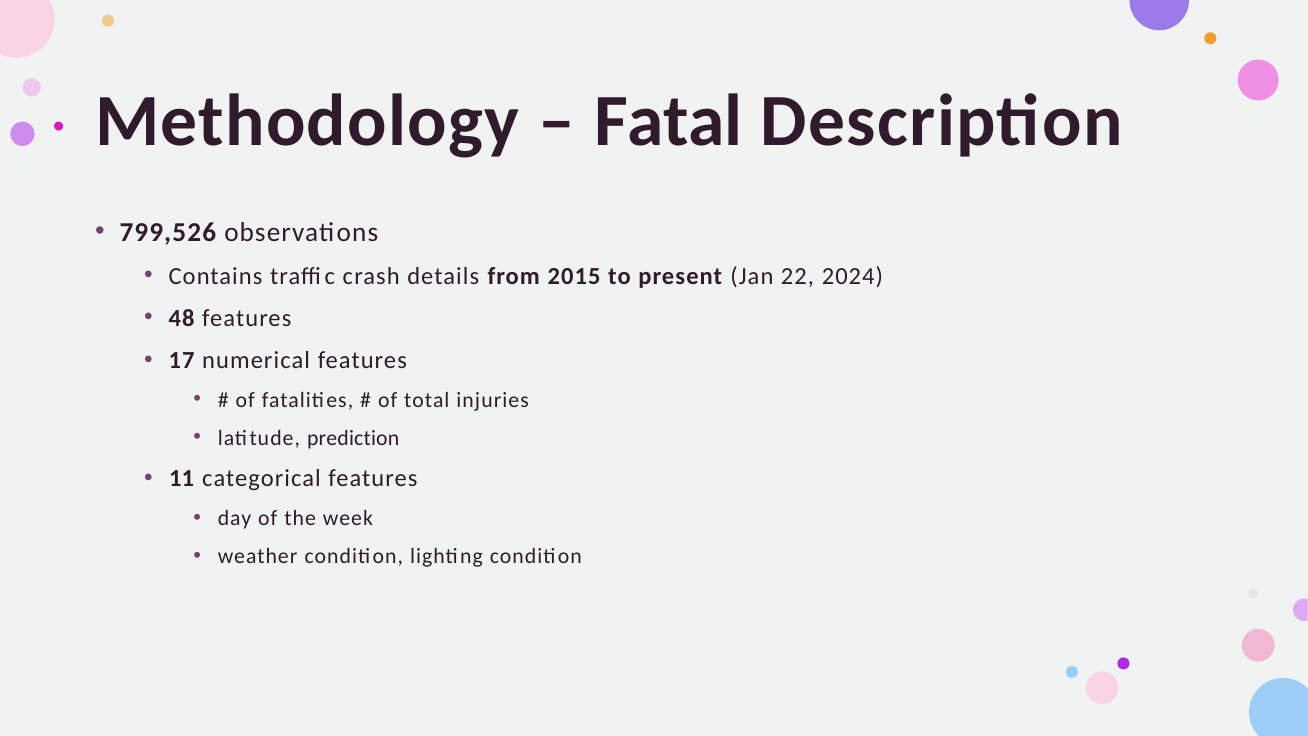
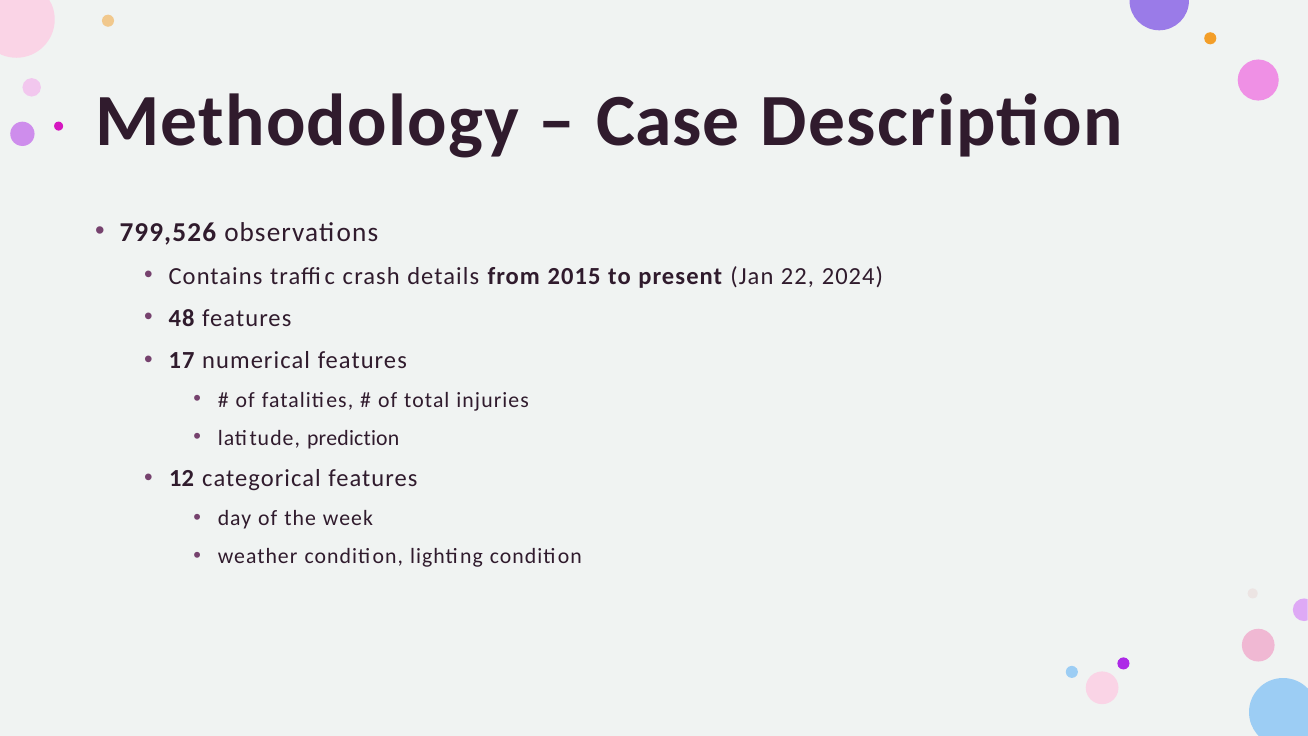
Fatal: Fatal -> Case
11: 11 -> 12
